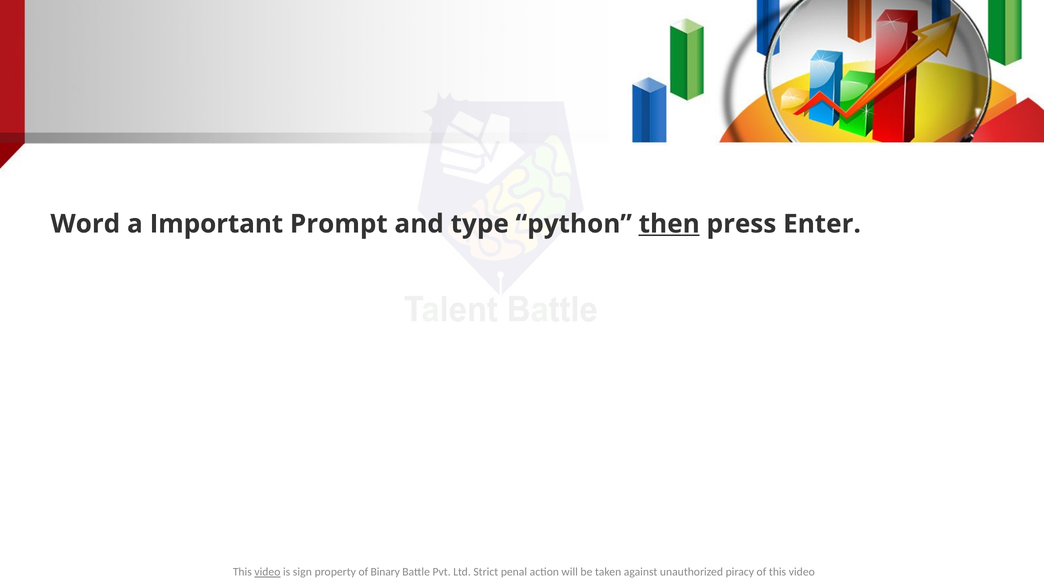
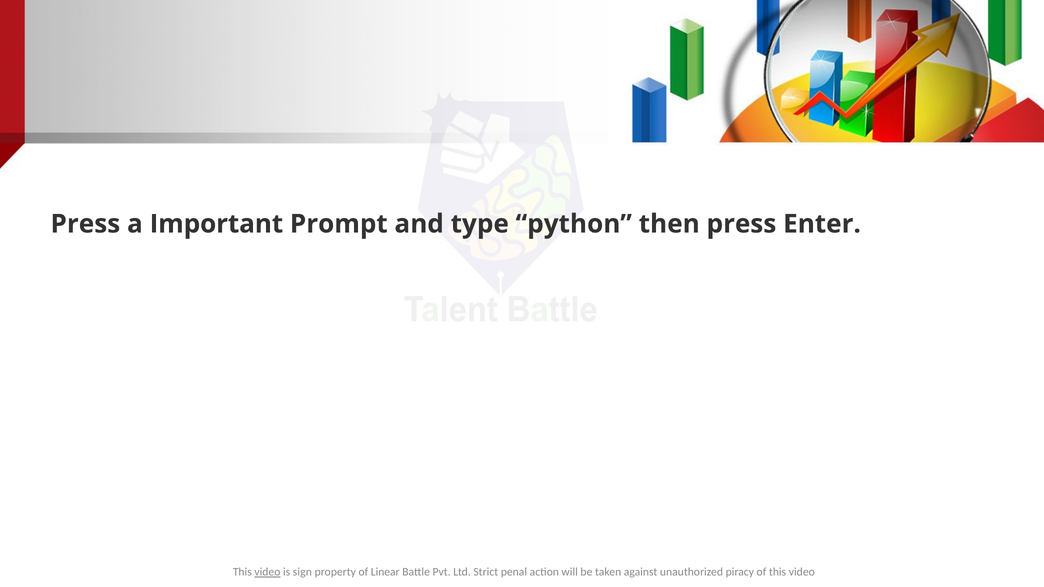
Word at (85, 224): Word -> Press
then underline: present -> none
Binary: Binary -> Linear
